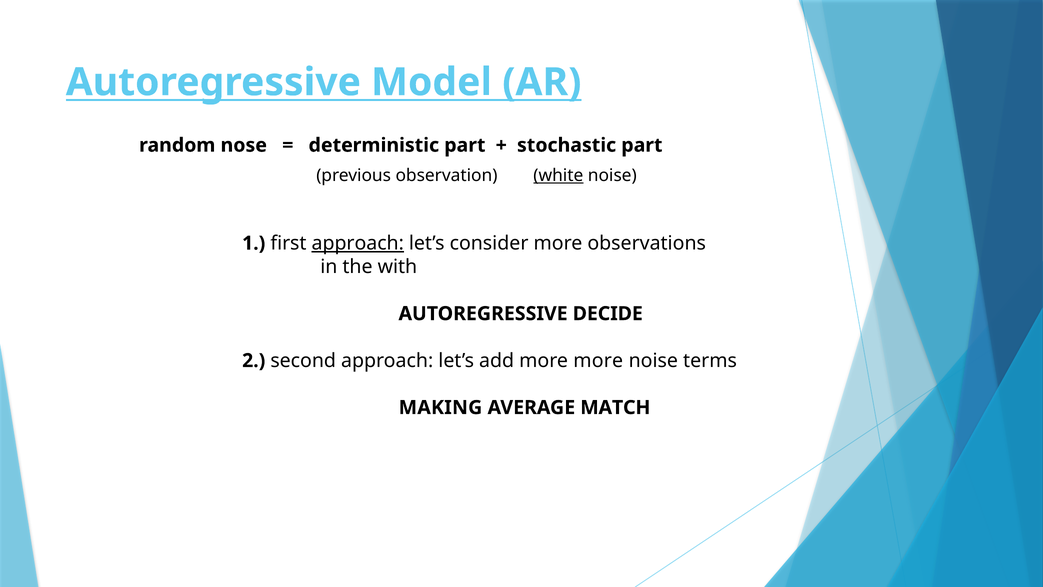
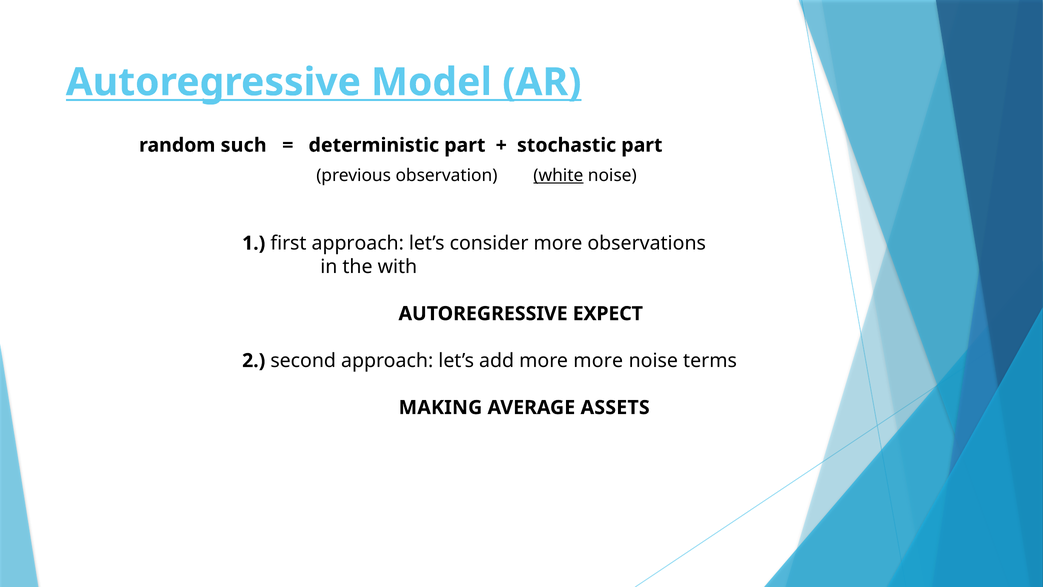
nose: nose -> such
approach at (358, 243) underline: present -> none
DECIDE: DECIDE -> EXPECT
MATCH: MATCH -> ASSETS
